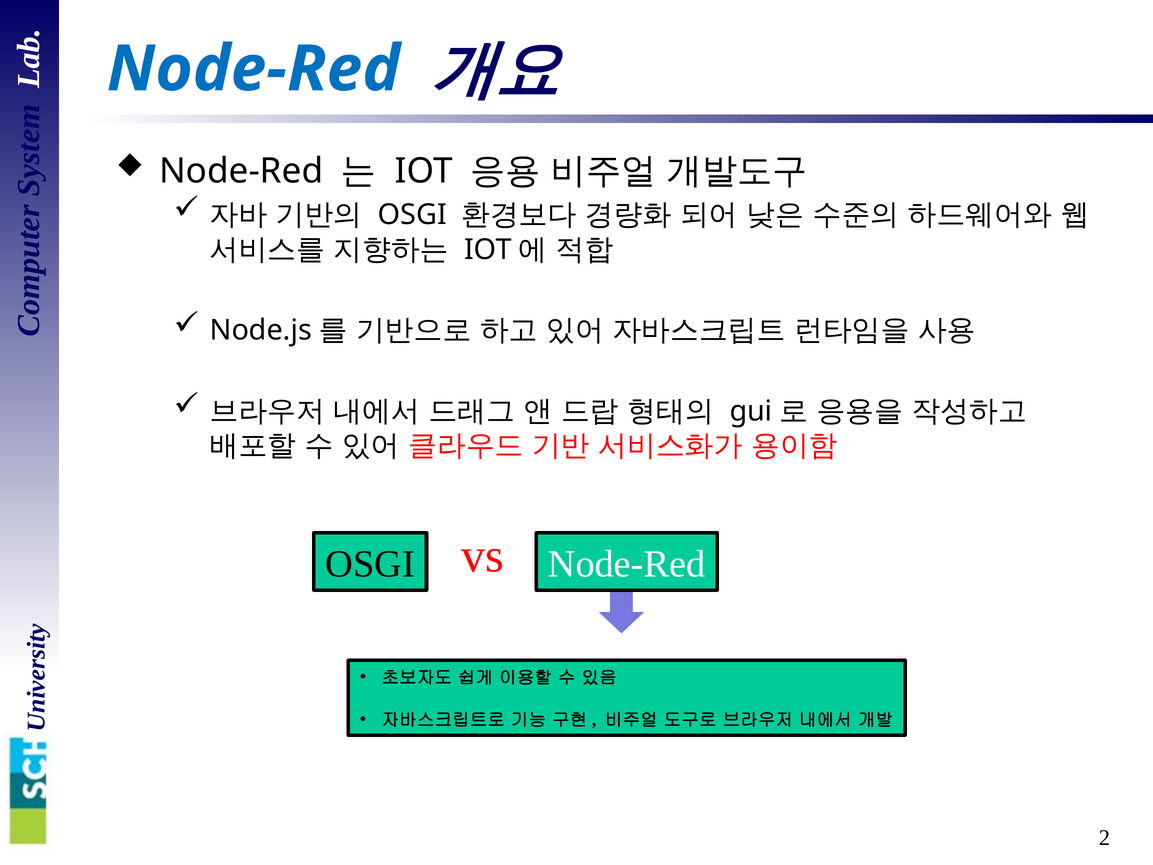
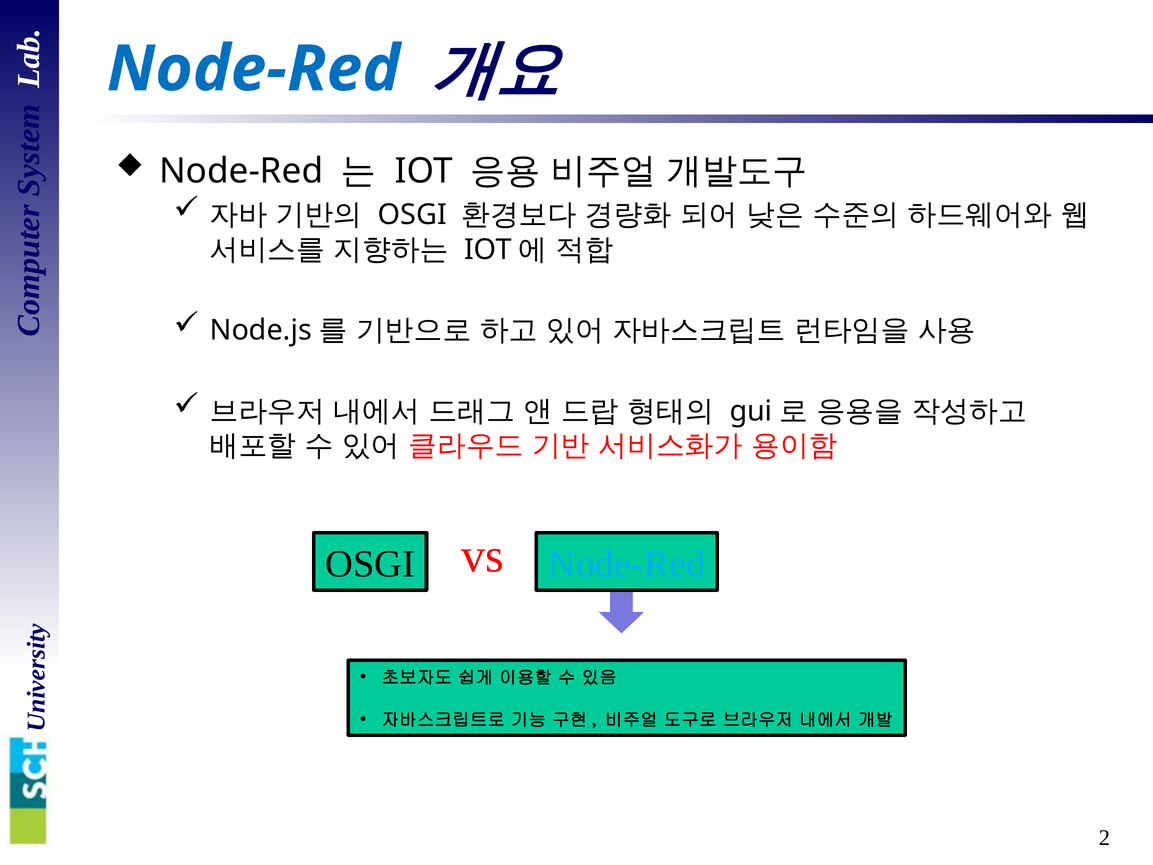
Node-Red at (627, 564) colour: white -> light blue
